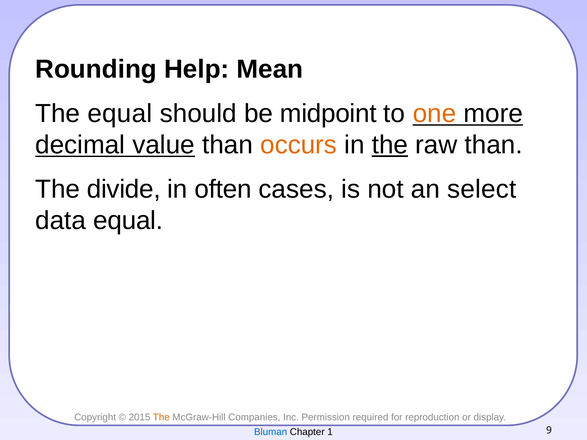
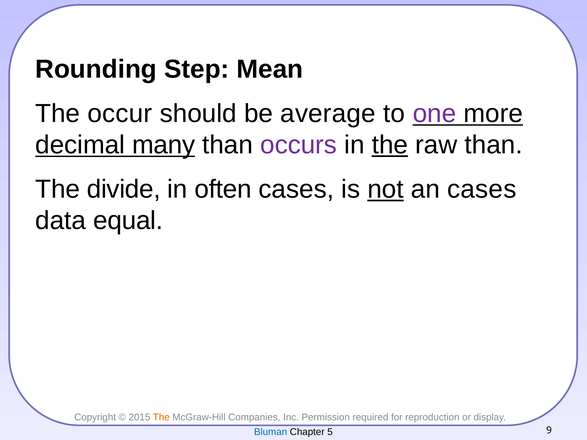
Help: Help -> Step
The equal: equal -> occur
midpoint: midpoint -> average
one colour: orange -> purple
value: value -> many
occurs colour: orange -> purple
not underline: none -> present
an select: select -> cases
1: 1 -> 5
